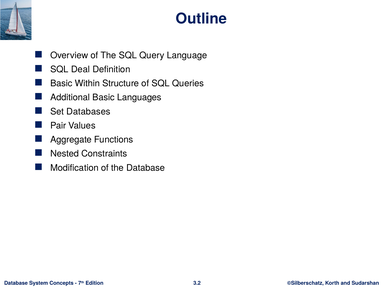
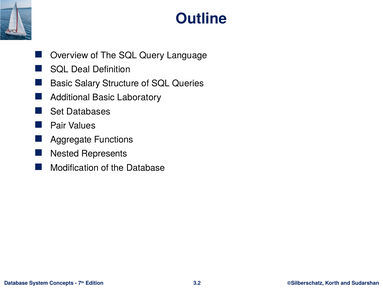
Within: Within -> Salary
Languages: Languages -> Laboratory
Constraints: Constraints -> Represents
